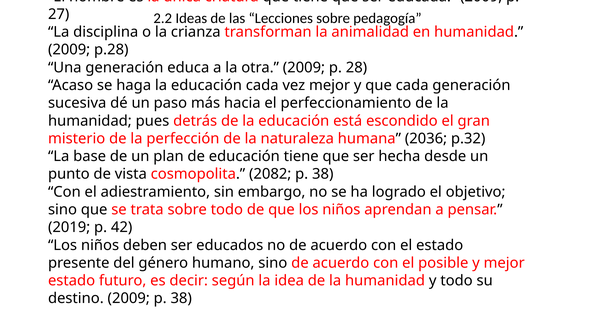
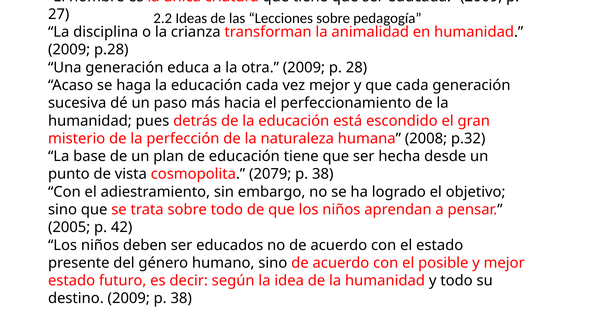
2036: 2036 -> 2008
2082: 2082 -> 2079
2019: 2019 -> 2005
